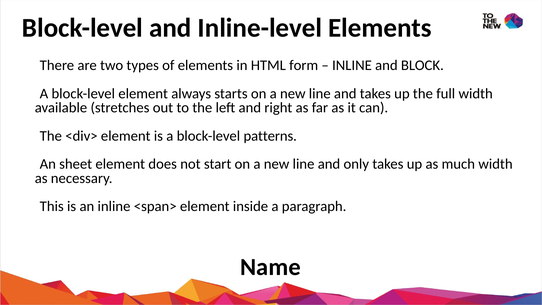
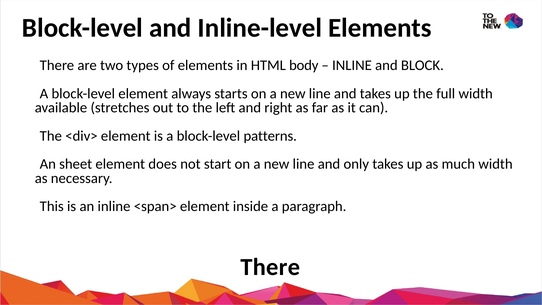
form: form -> body
Name: Name -> There
